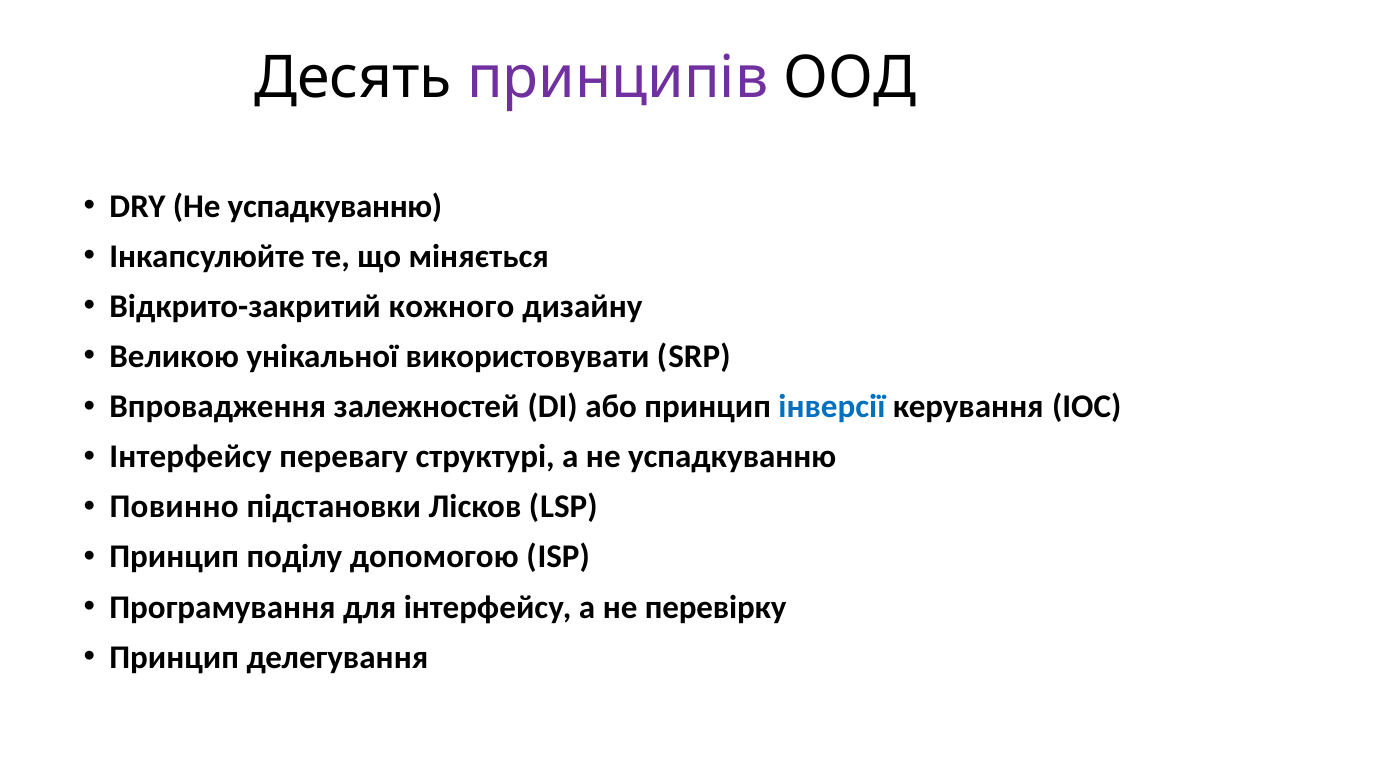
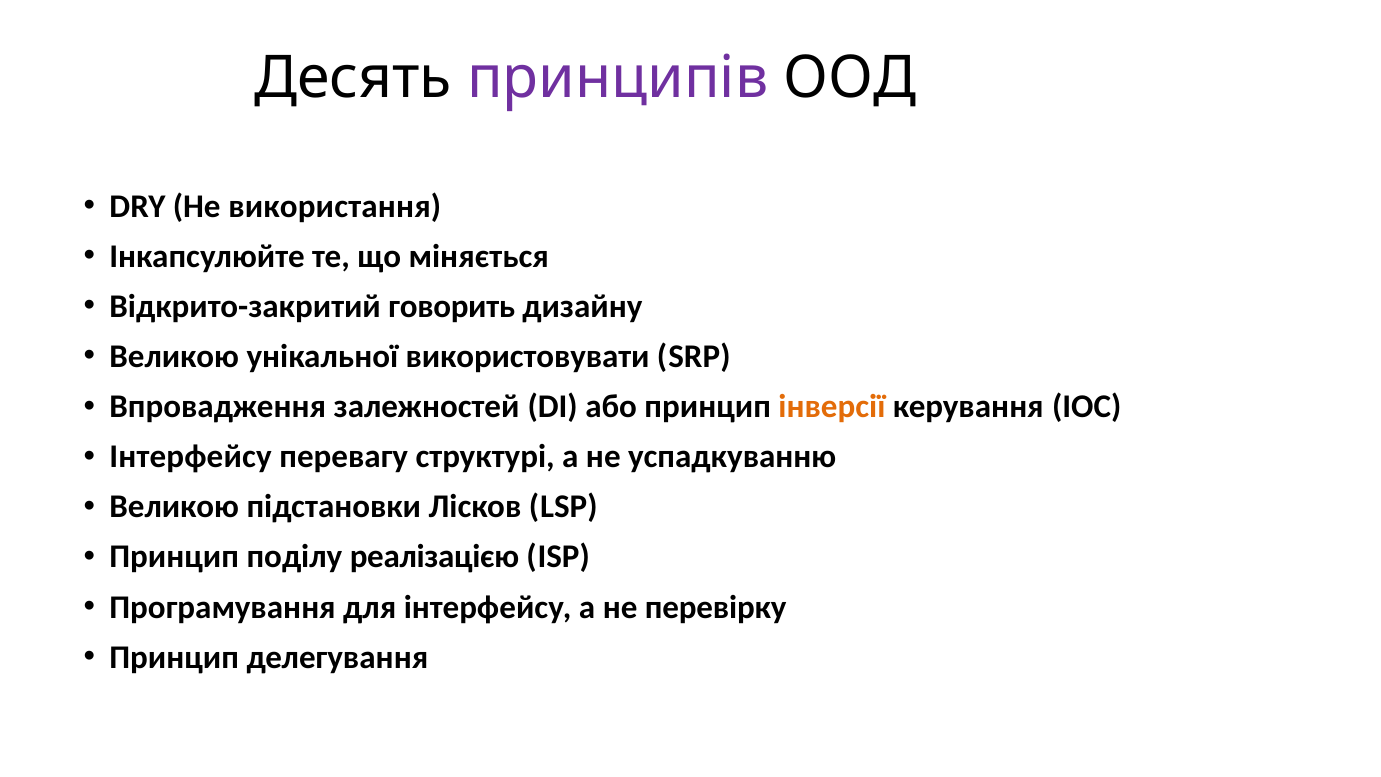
DRY Не успадкуванню: успадкуванню -> використання
кожного: кожного -> говорить
інверсії colour: blue -> orange
Повинно at (174, 507): Повинно -> Великою
допомогою: допомогою -> реалізацією
